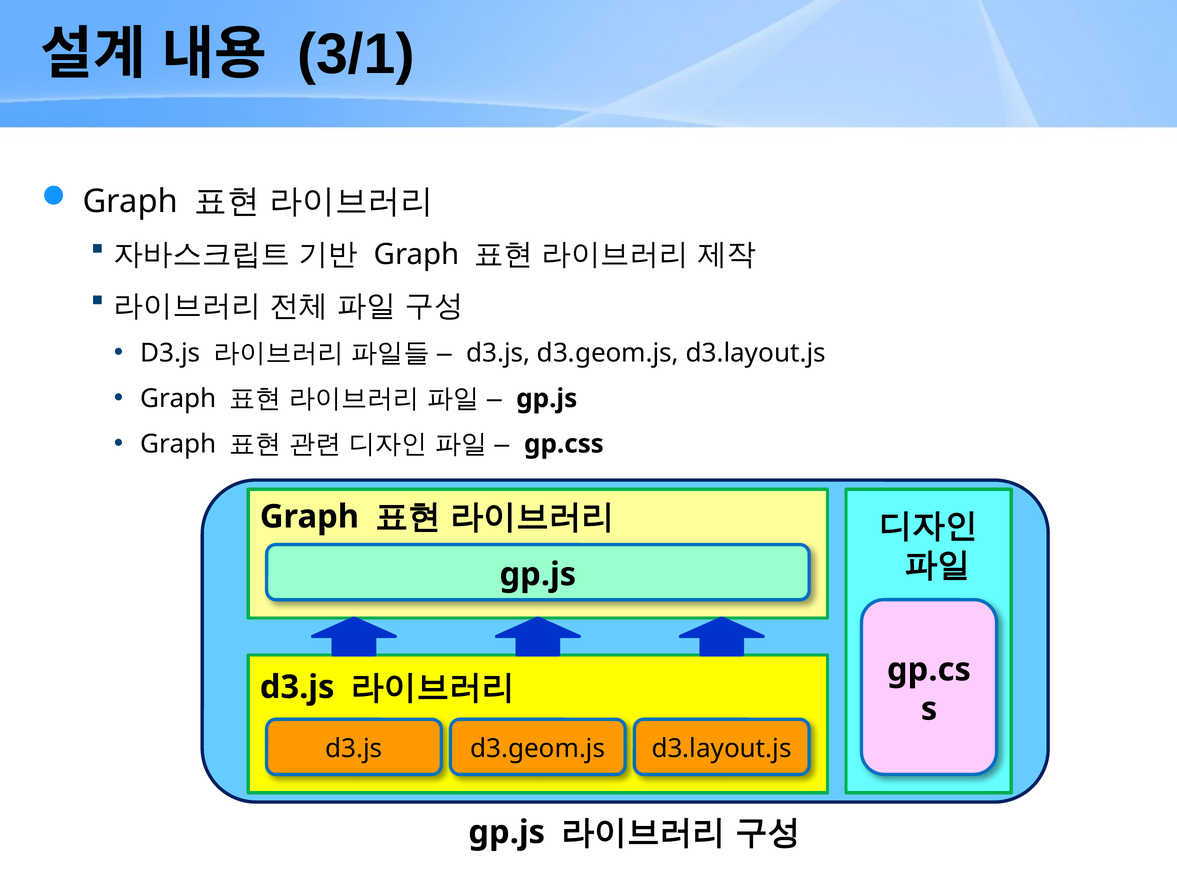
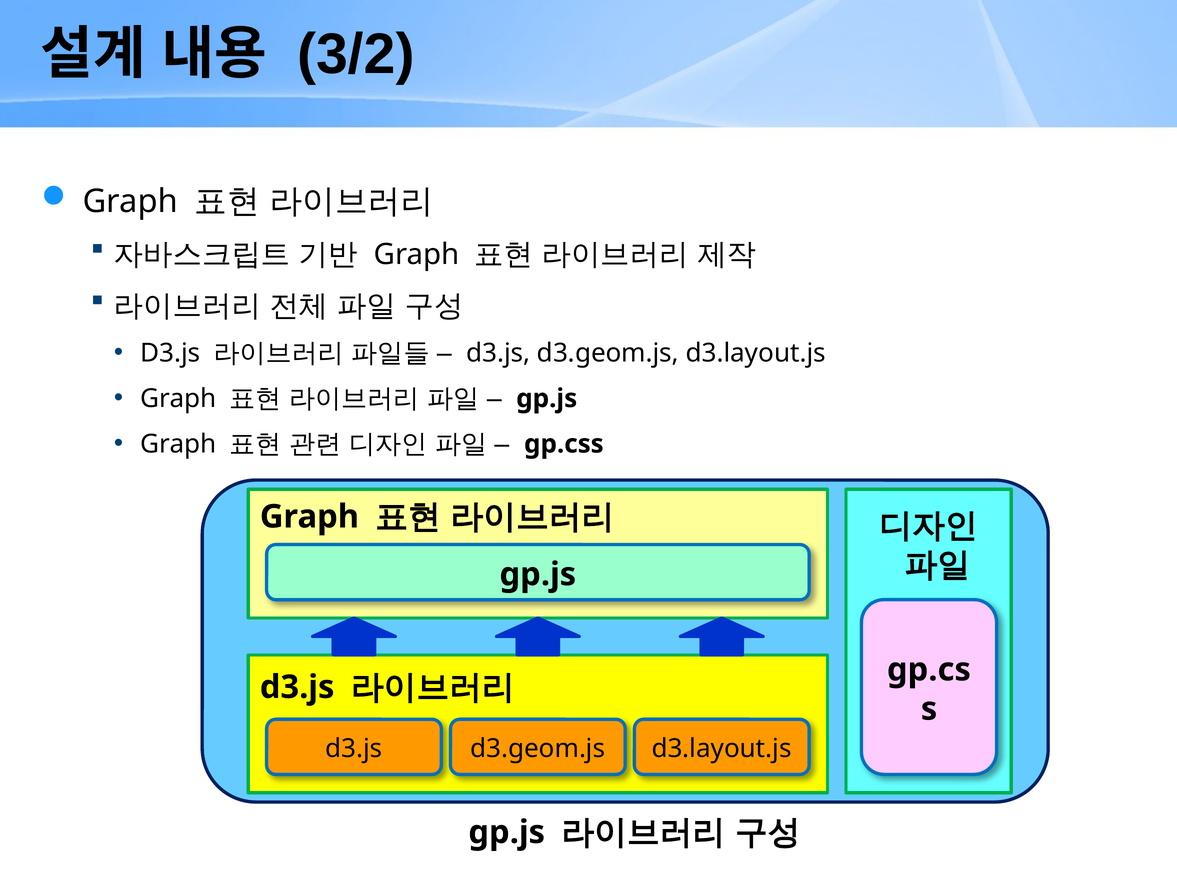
3/1: 3/1 -> 3/2
